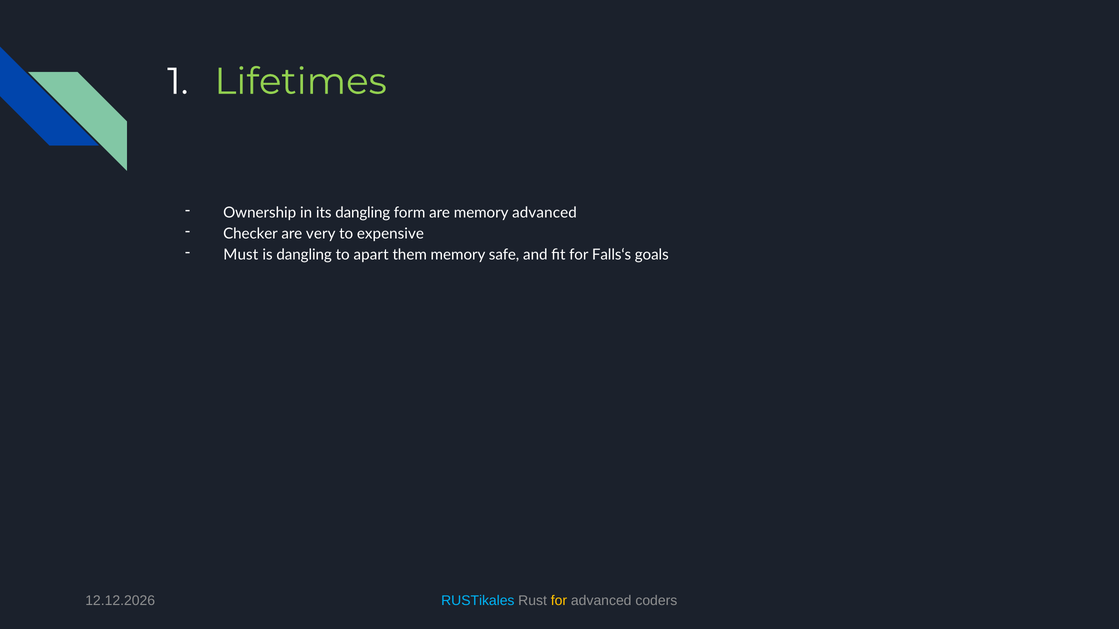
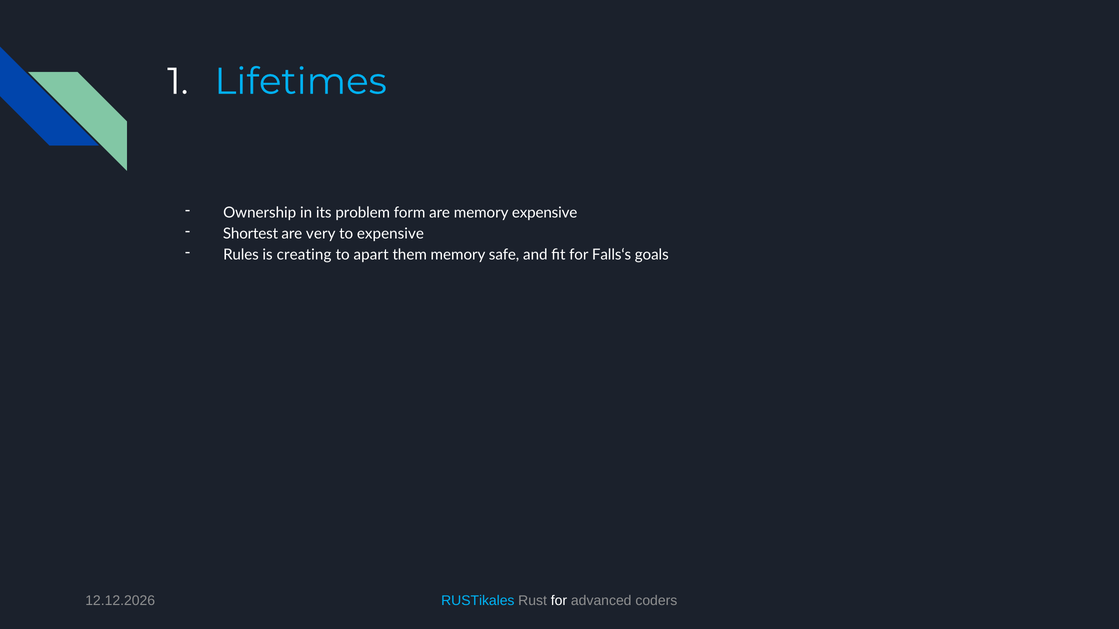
Lifetimes colour: light green -> light blue
its dangling: dangling -> problem
memory advanced: advanced -> expensive
Checker: Checker -> Shortest
Must: Must -> Rules
is dangling: dangling -> creating
for at (559, 601) colour: yellow -> white
